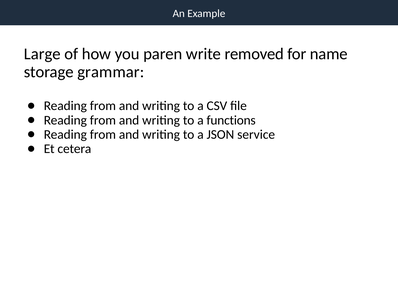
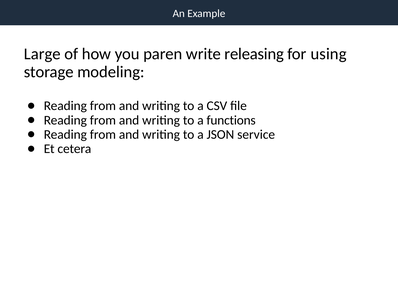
removed: removed -> releasing
name: name -> using
grammar: grammar -> modeling
